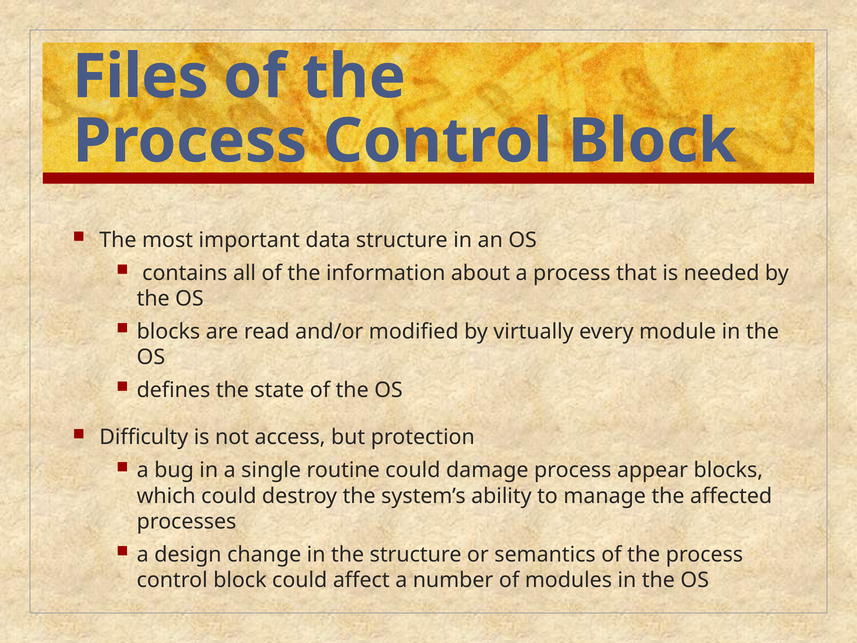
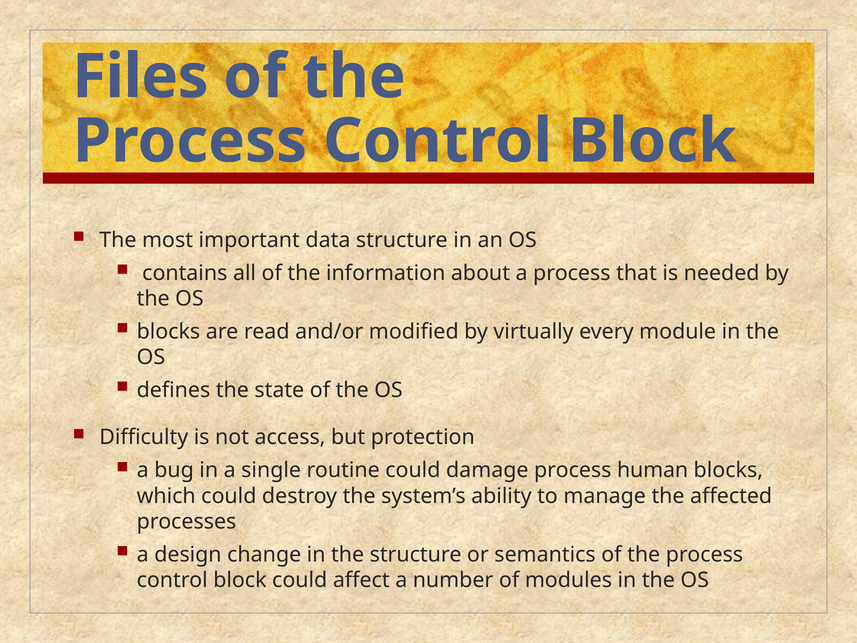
appear: appear -> human
